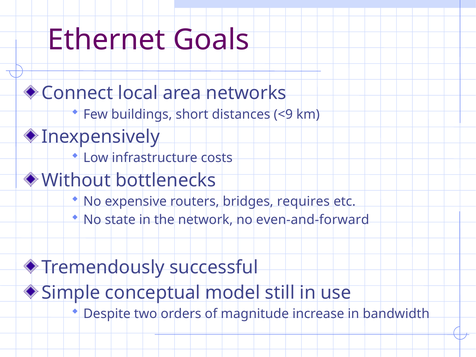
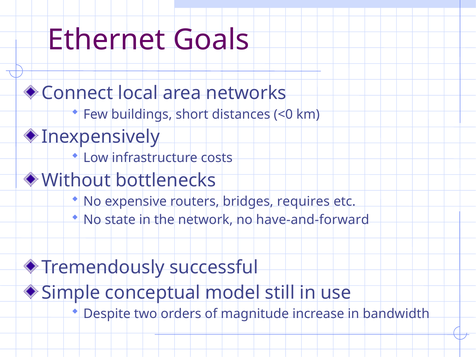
<9: <9 -> <0
even-and-forward: even-and-forward -> have-and-forward
